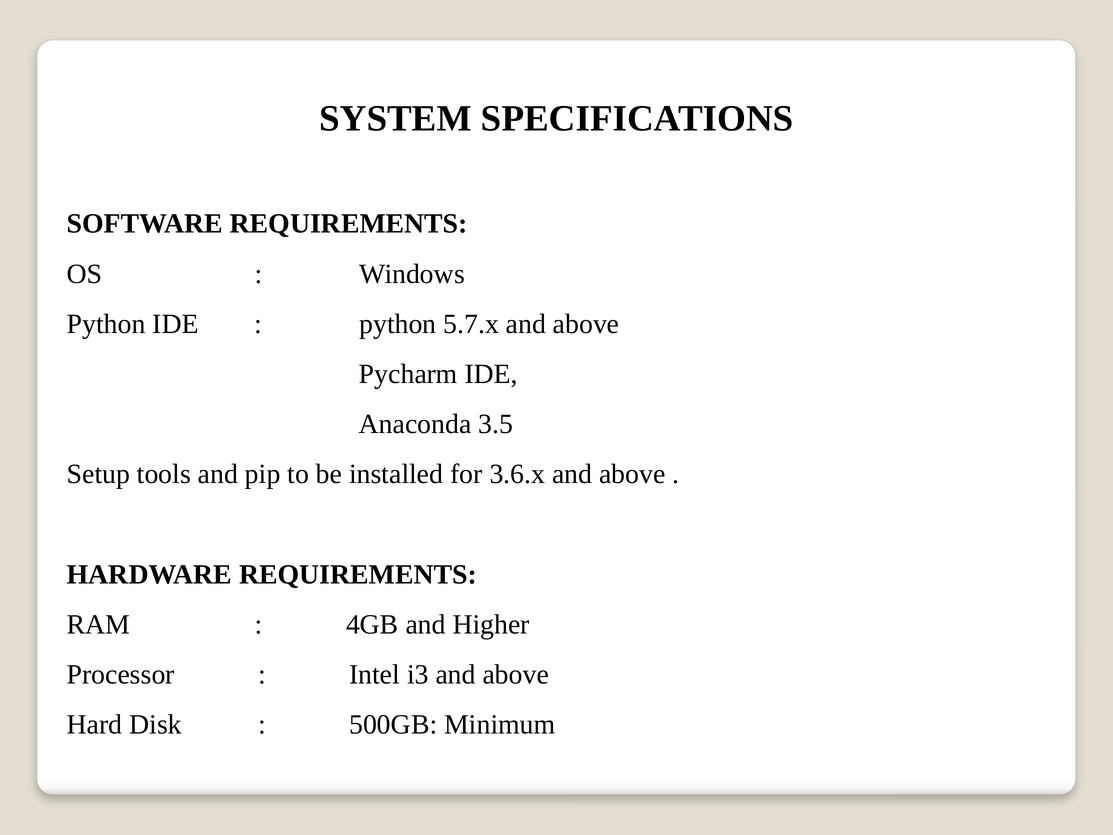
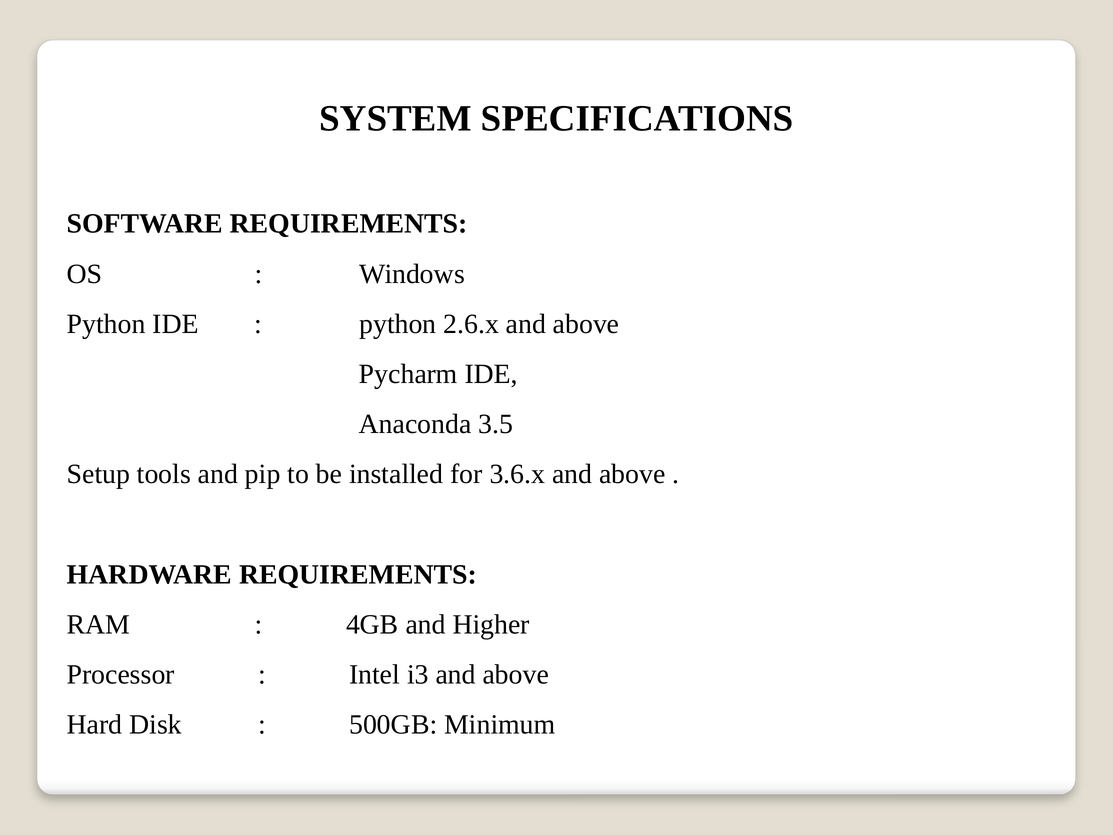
5.7.x: 5.7.x -> 2.6.x
